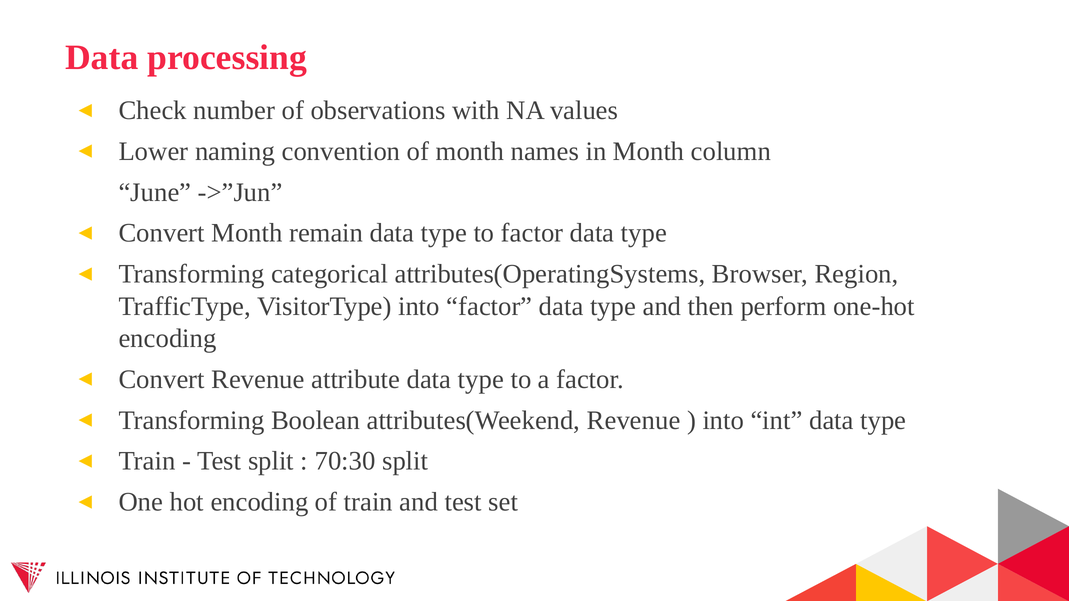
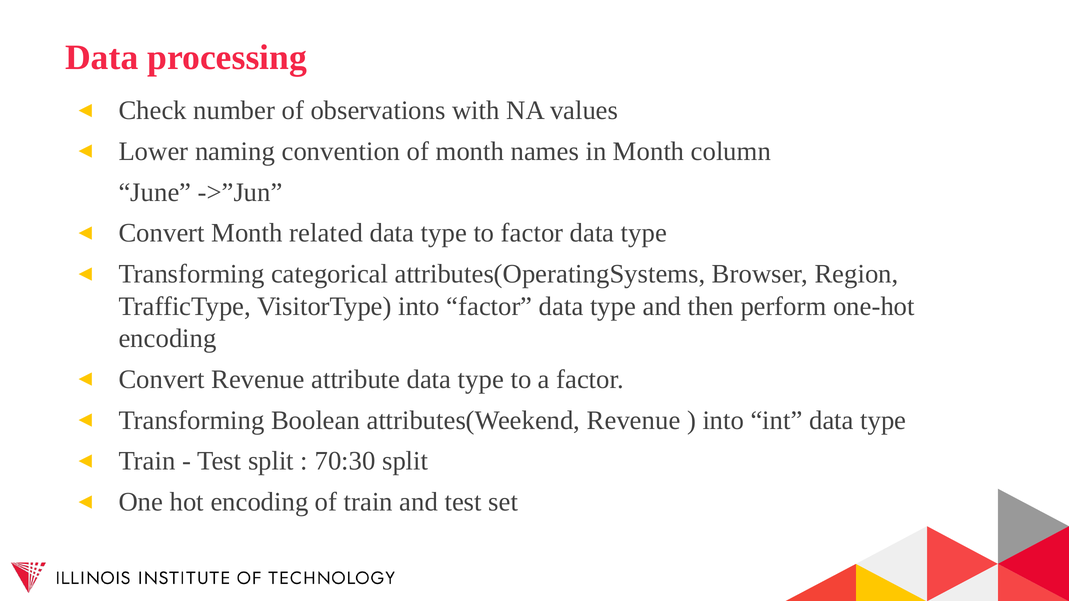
remain: remain -> related
